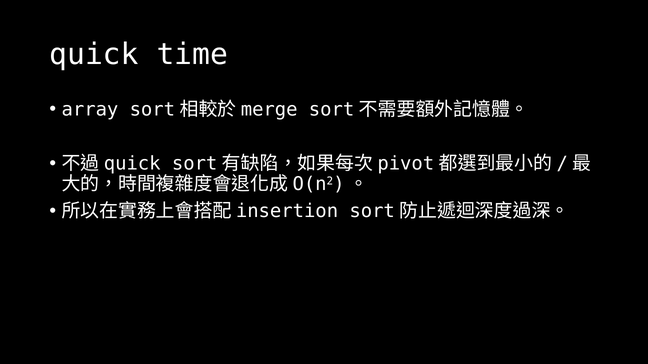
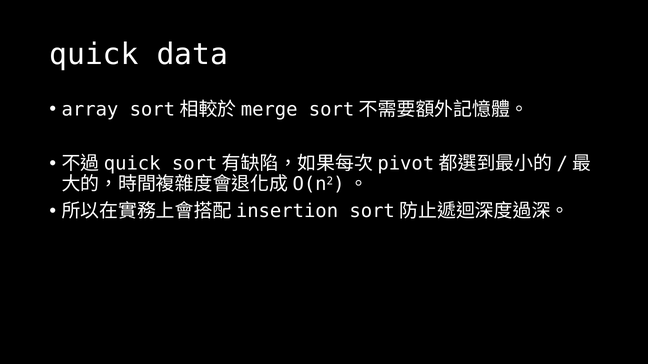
time: time -> data
